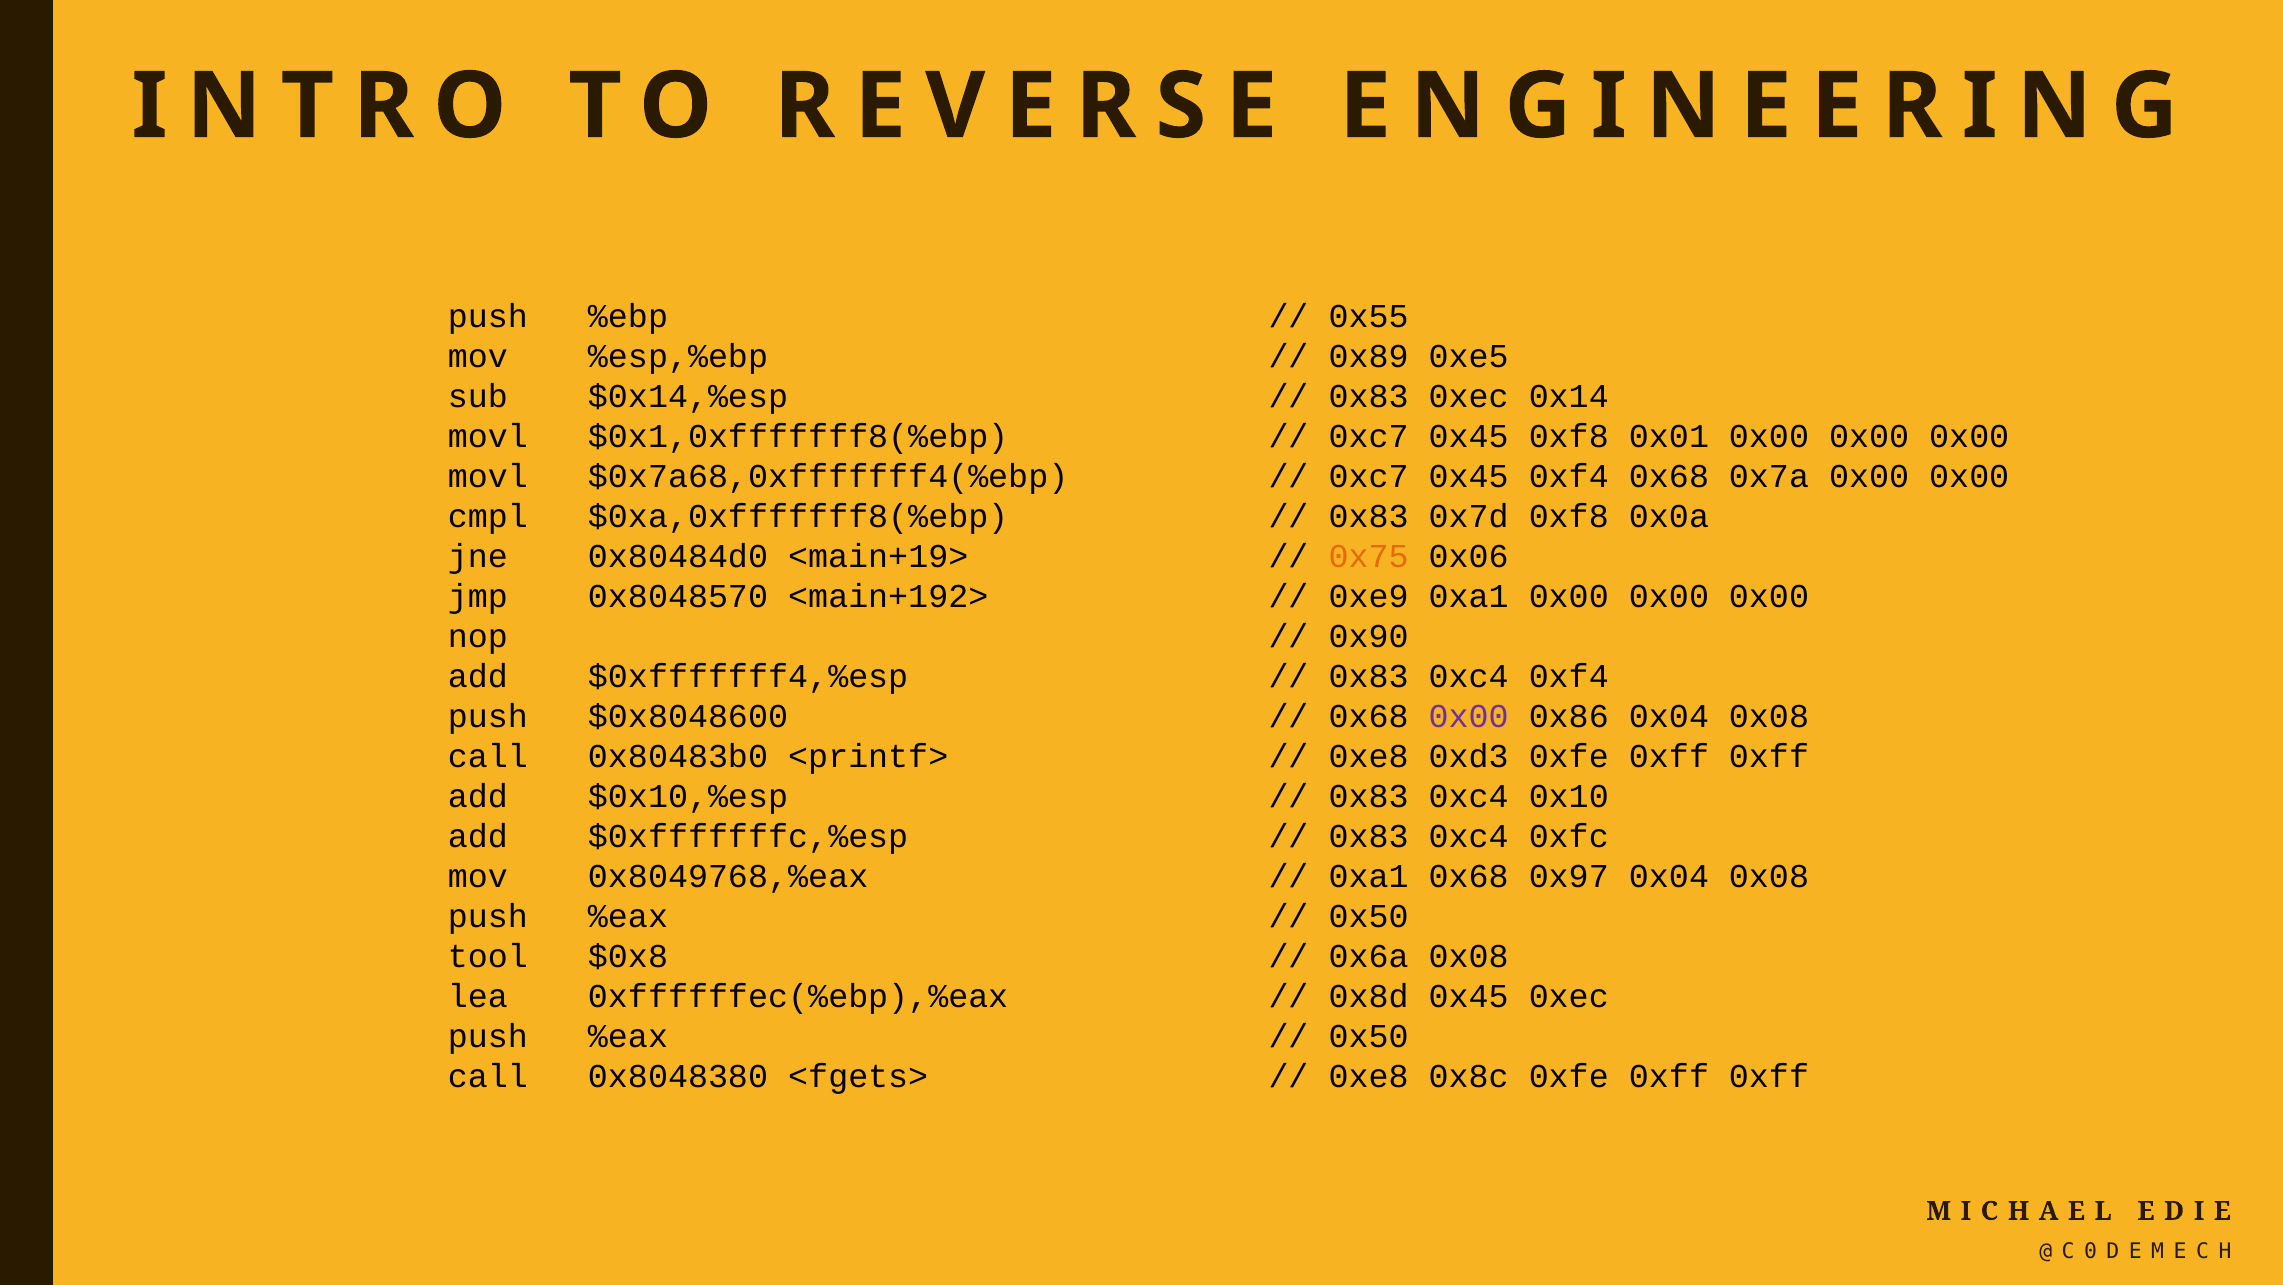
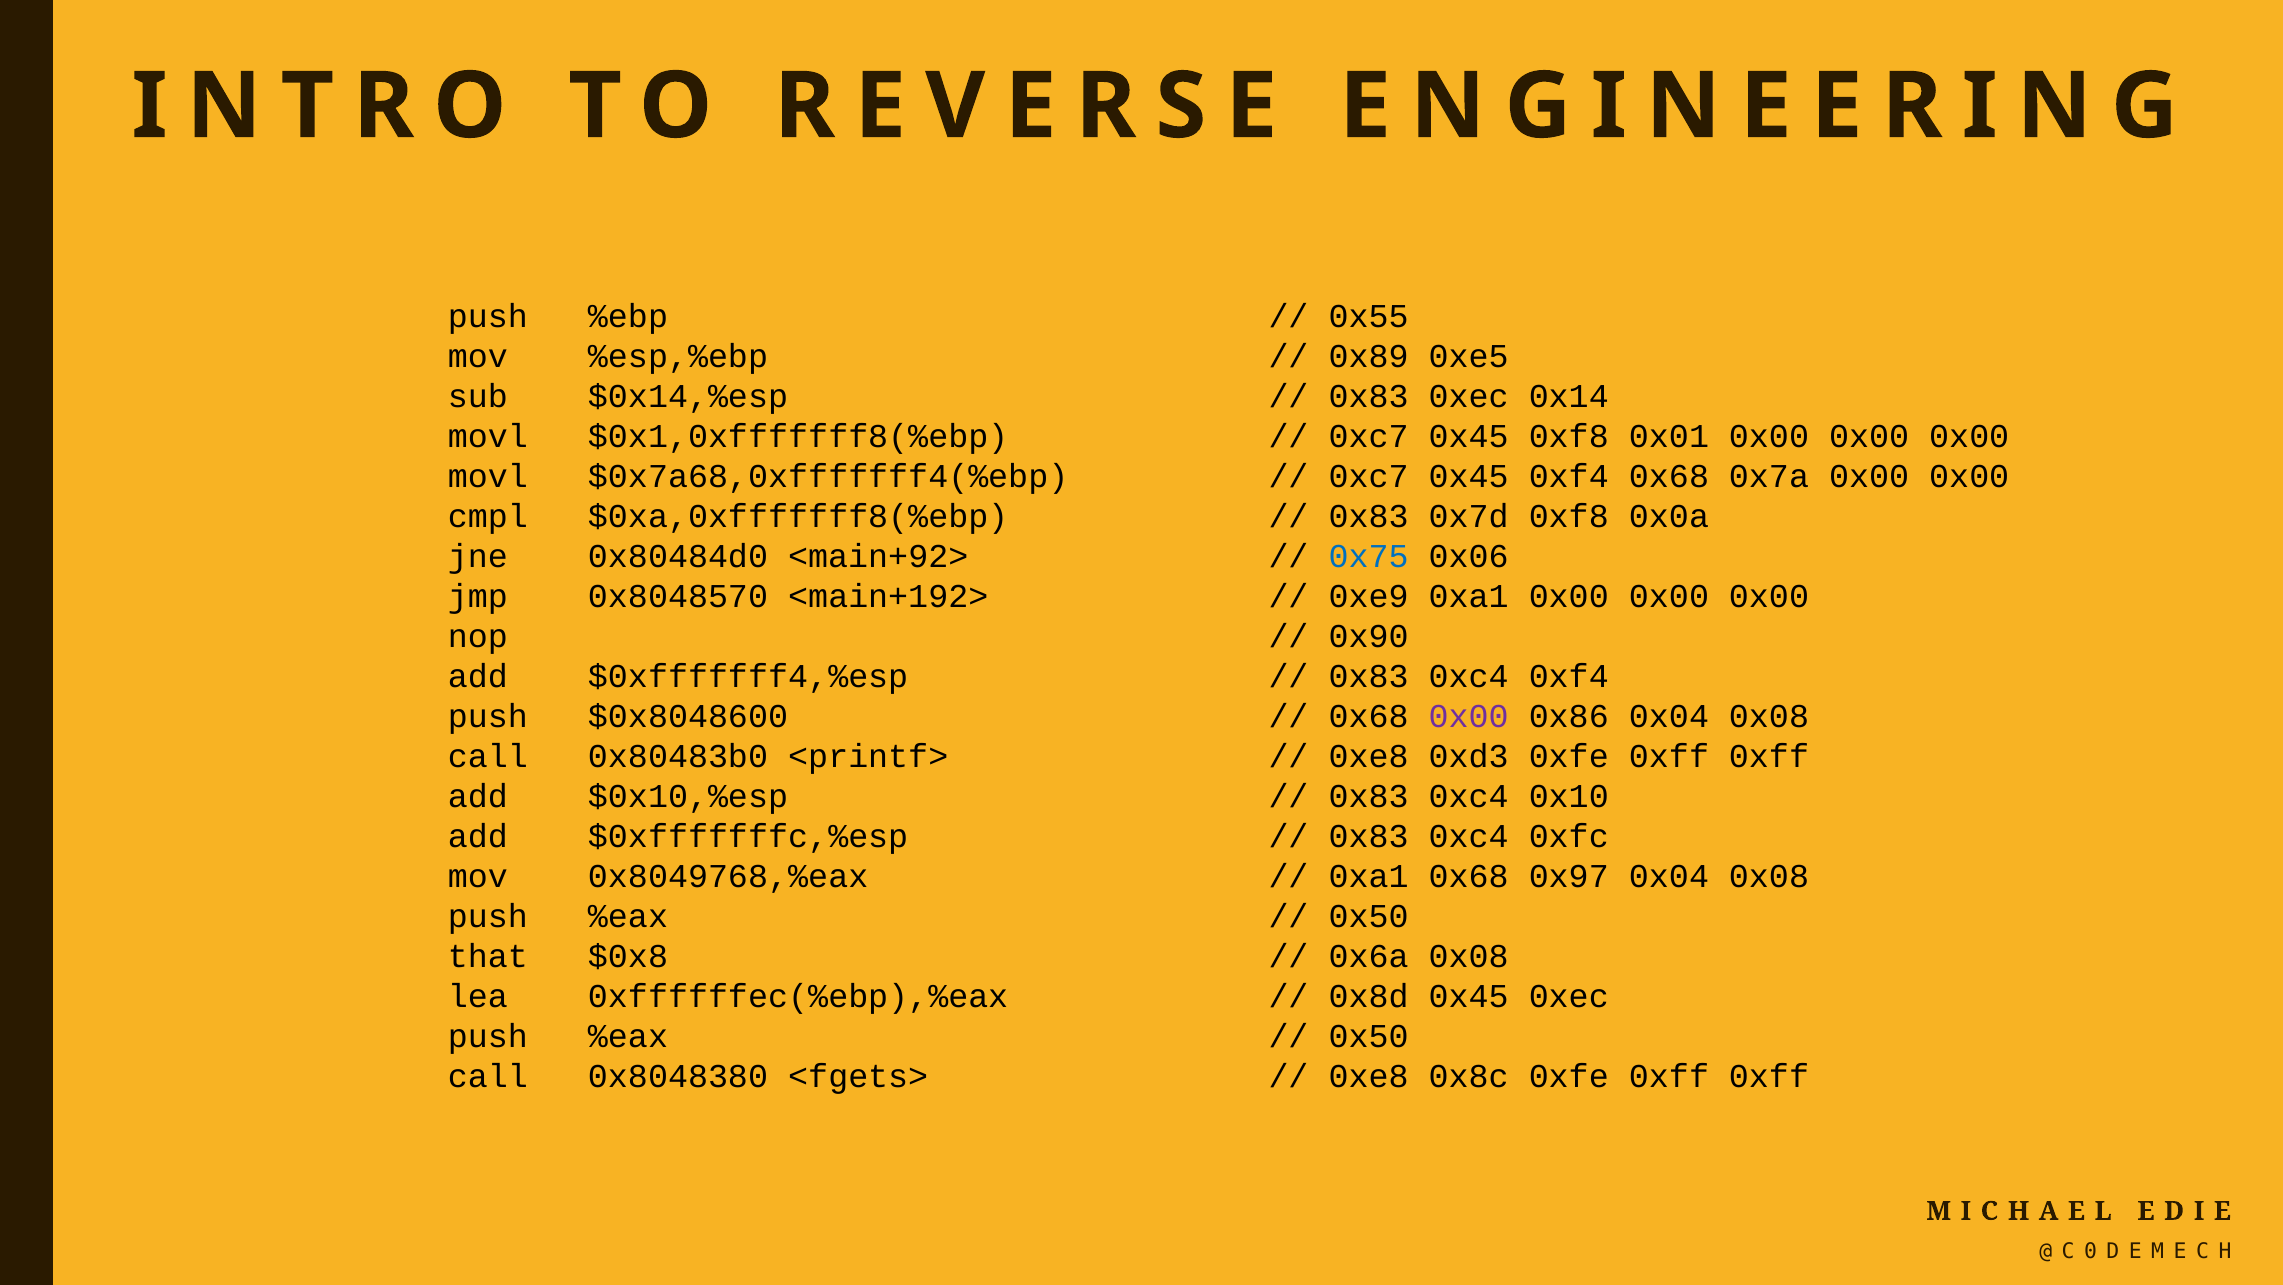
<main+19>: <main+19> -> <main+92>
0x75 colour: orange -> blue
tool: tool -> that
